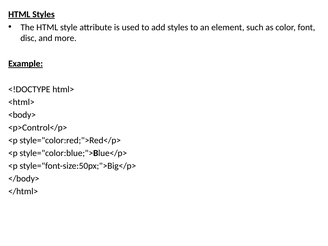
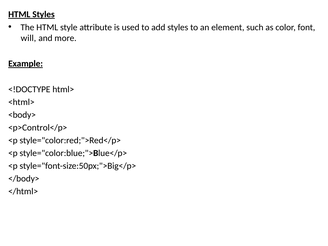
disc: disc -> will
